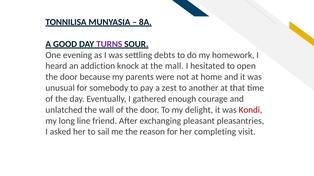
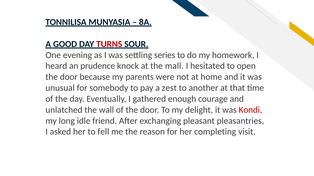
TURNS colour: purple -> red
debts: debts -> series
addiction: addiction -> prudence
line: line -> idle
sail: sail -> fell
